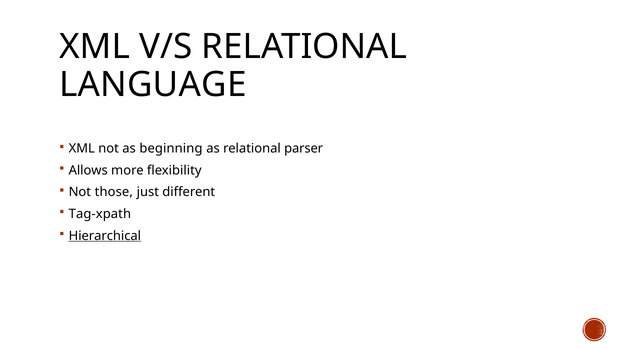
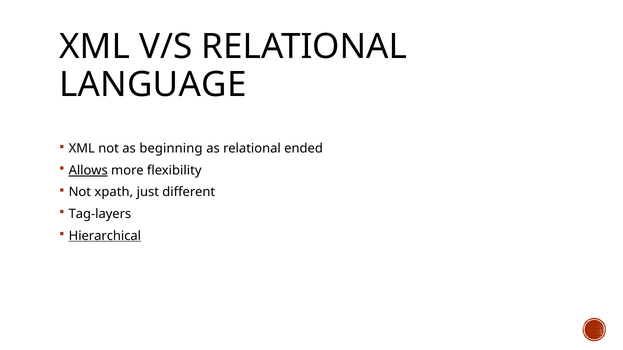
parser: parser -> ended
Allows underline: none -> present
those: those -> xpath
Tag-xpath: Tag-xpath -> Tag-layers
